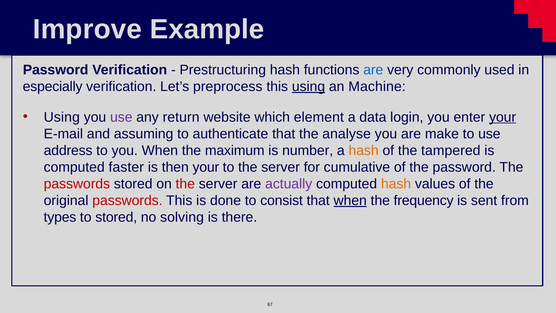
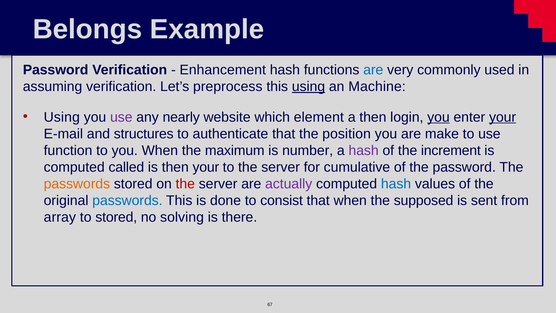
Improve: Improve -> Belongs
Prestructuring: Prestructuring -> Enhancement
especially: especially -> assuming
return: return -> nearly
a data: data -> then
you at (438, 117) underline: none -> present
assuming: assuming -> structures
analyse: analyse -> position
address: address -> function
hash at (364, 150) colour: orange -> purple
tampered: tampered -> increment
faster: faster -> called
passwords at (77, 184) colour: red -> orange
hash at (396, 184) colour: orange -> blue
passwords at (127, 200) colour: red -> blue
when at (350, 200) underline: present -> none
frequency: frequency -> supposed
types: types -> array
